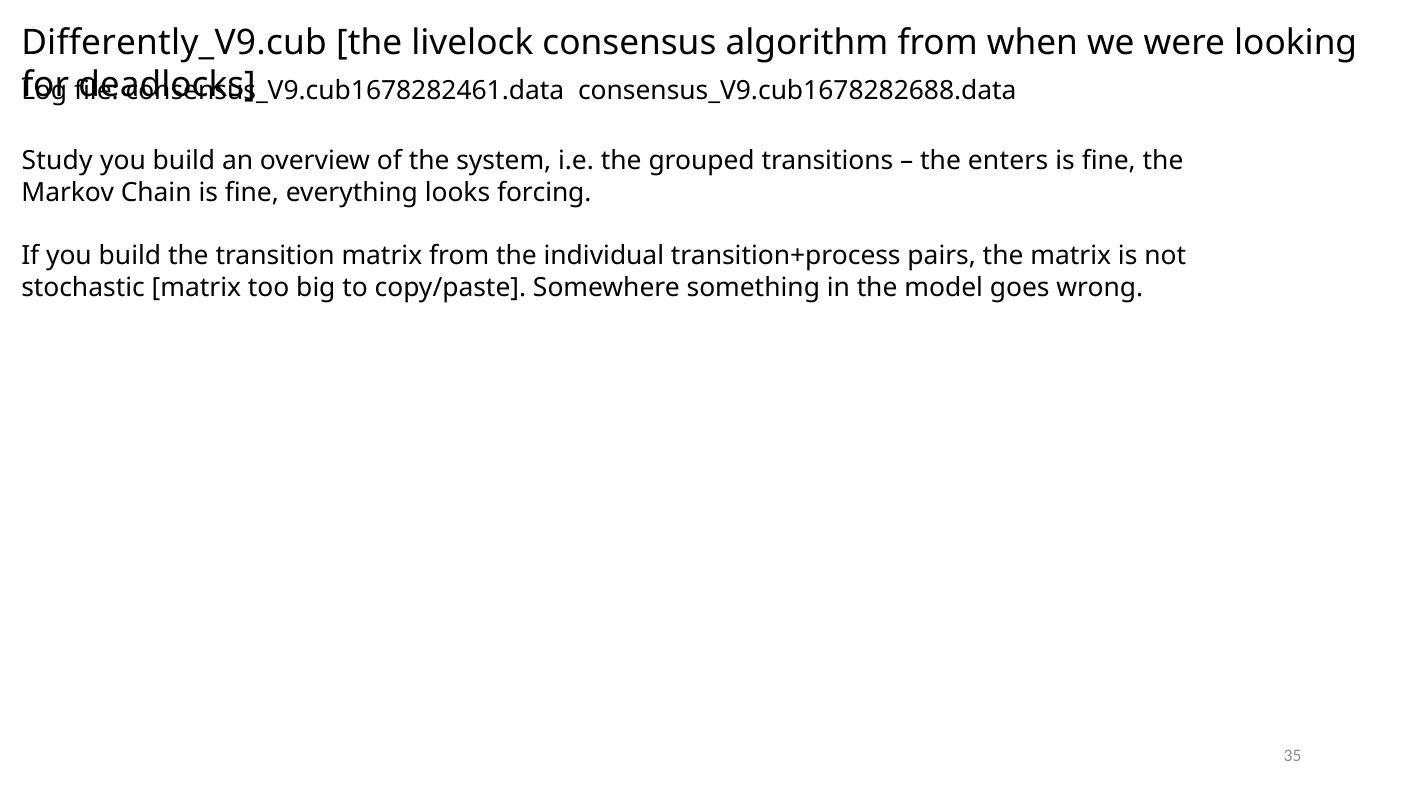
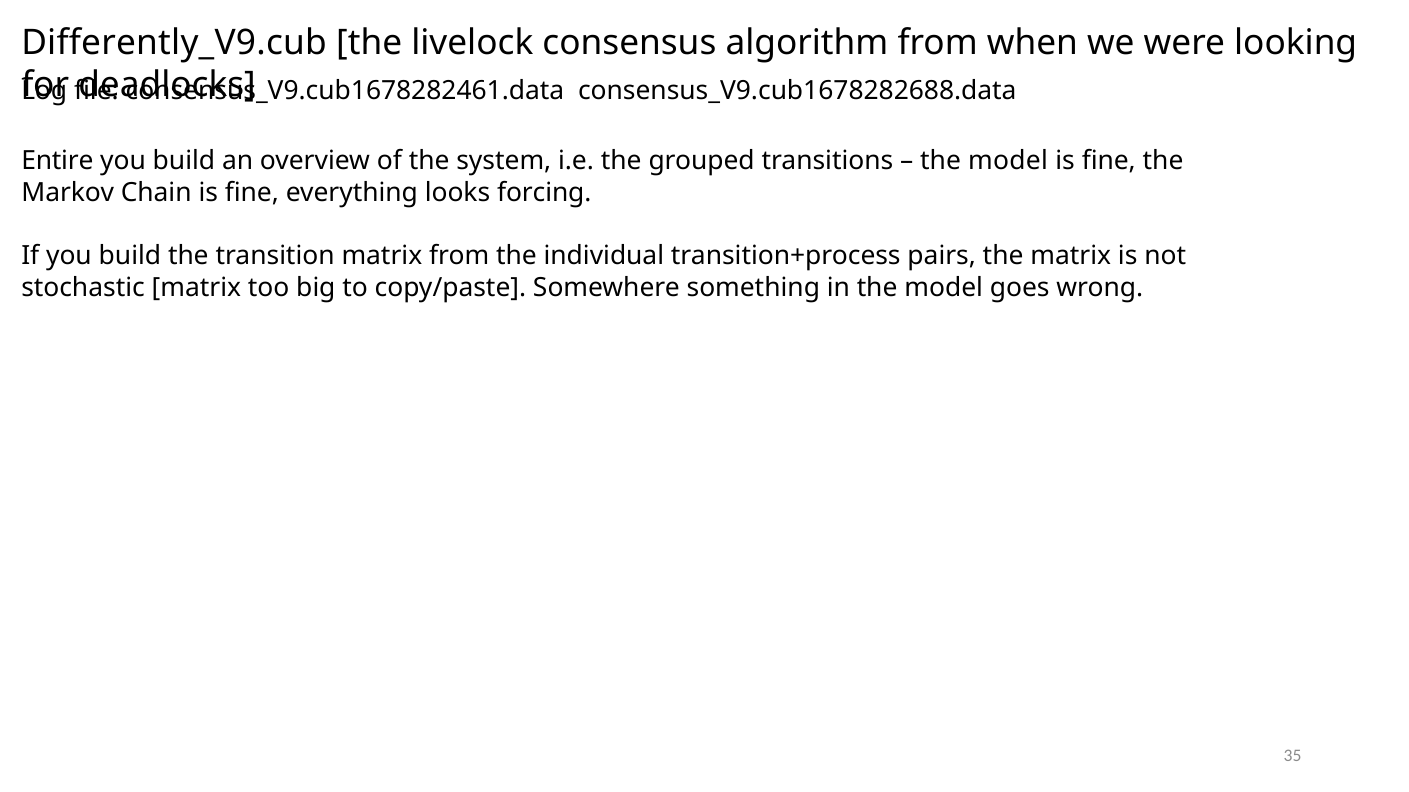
Study: Study -> Entire
enters at (1008, 161): enters -> model
